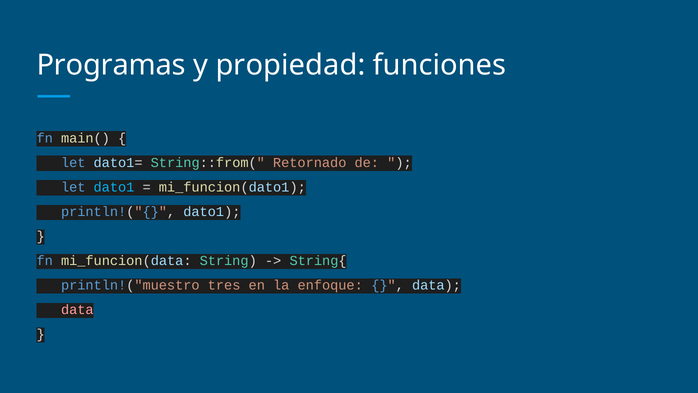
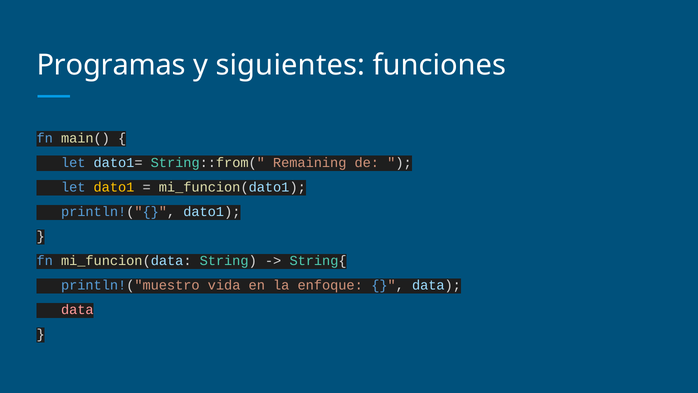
propiedad: propiedad -> siguientes
Retornado: Retornado -> Remaining
dato1 at (114, 187) colour: light blue -> yellow
tres: tres -> vida
